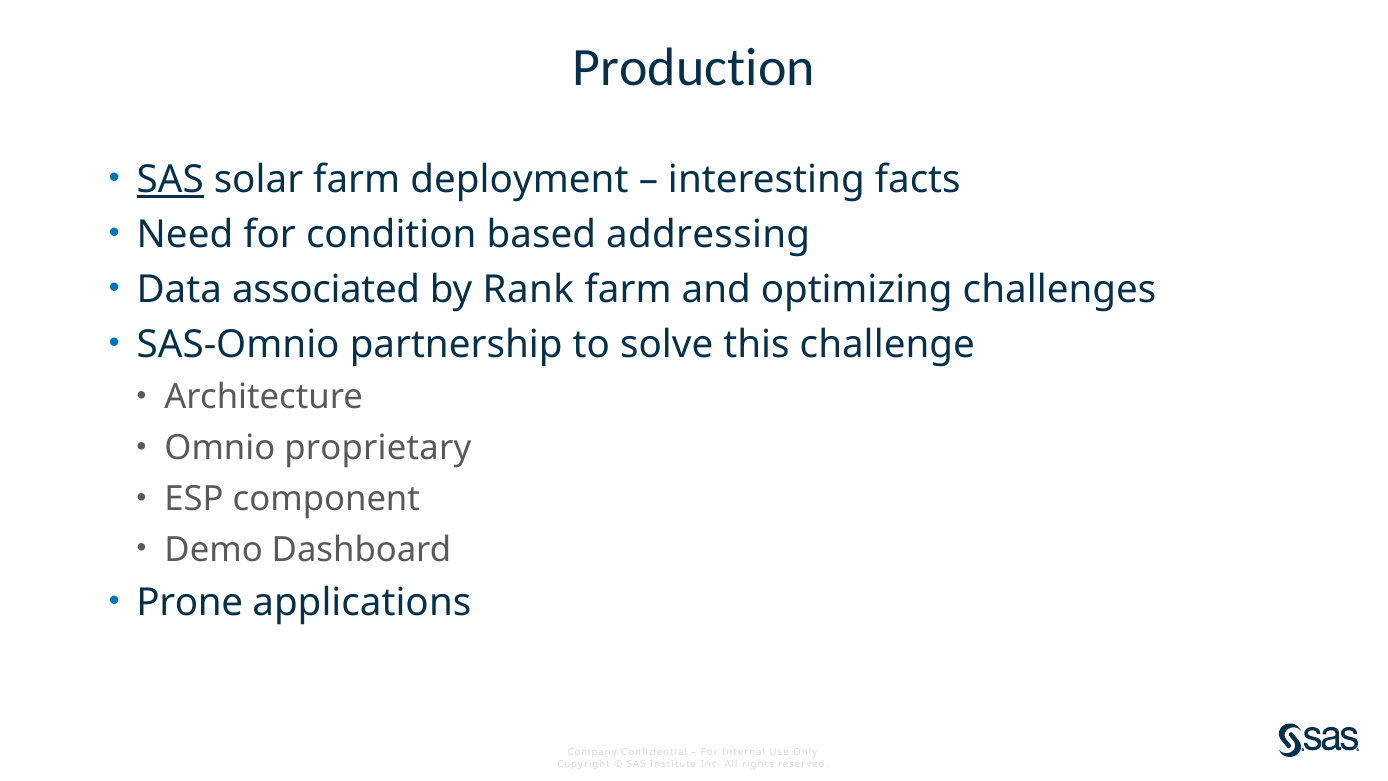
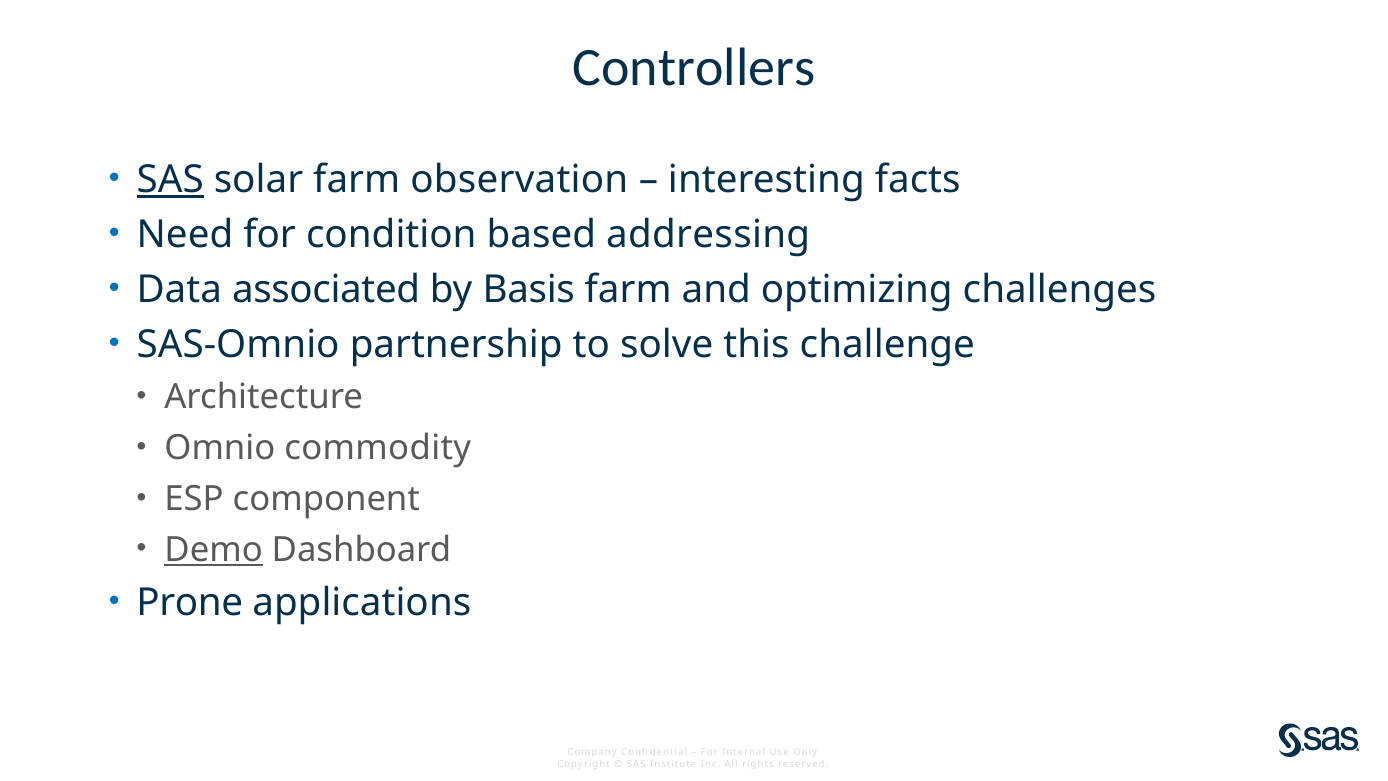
Production: Production -> Controllers
deployment: deployment -> observation
Rank: Rank -> Basis
proprietary: proprietary -> commodity
Demo underline: none -> present
